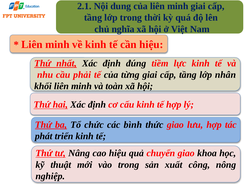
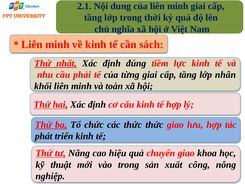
cần hiệu: hiệu -> sách
các bình: bình -> thức
